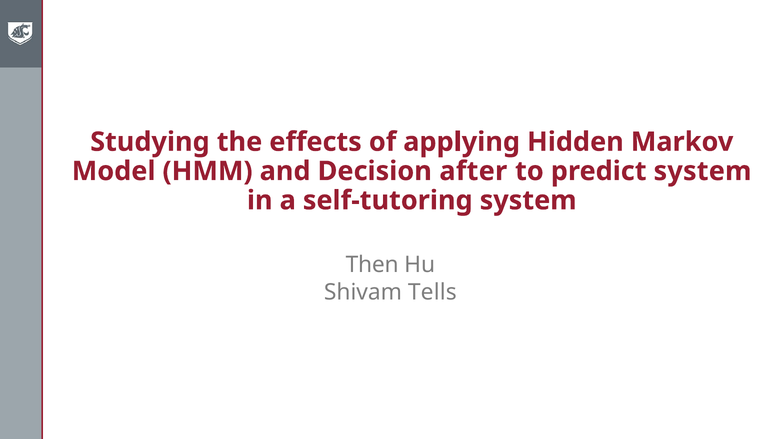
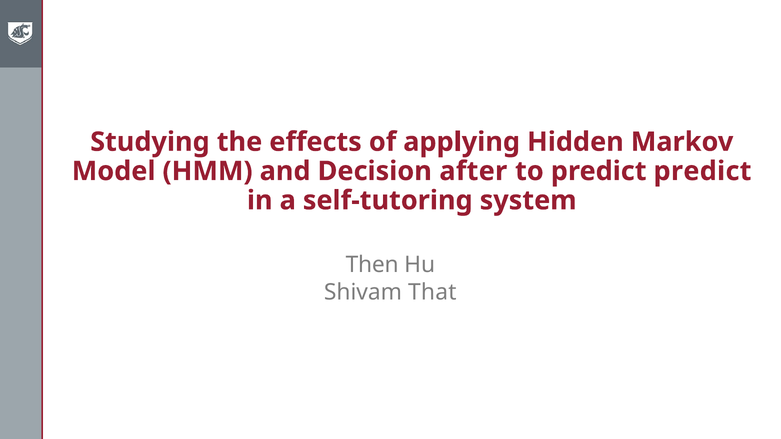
predict system: system -> predict
Tells: Tells -> That
